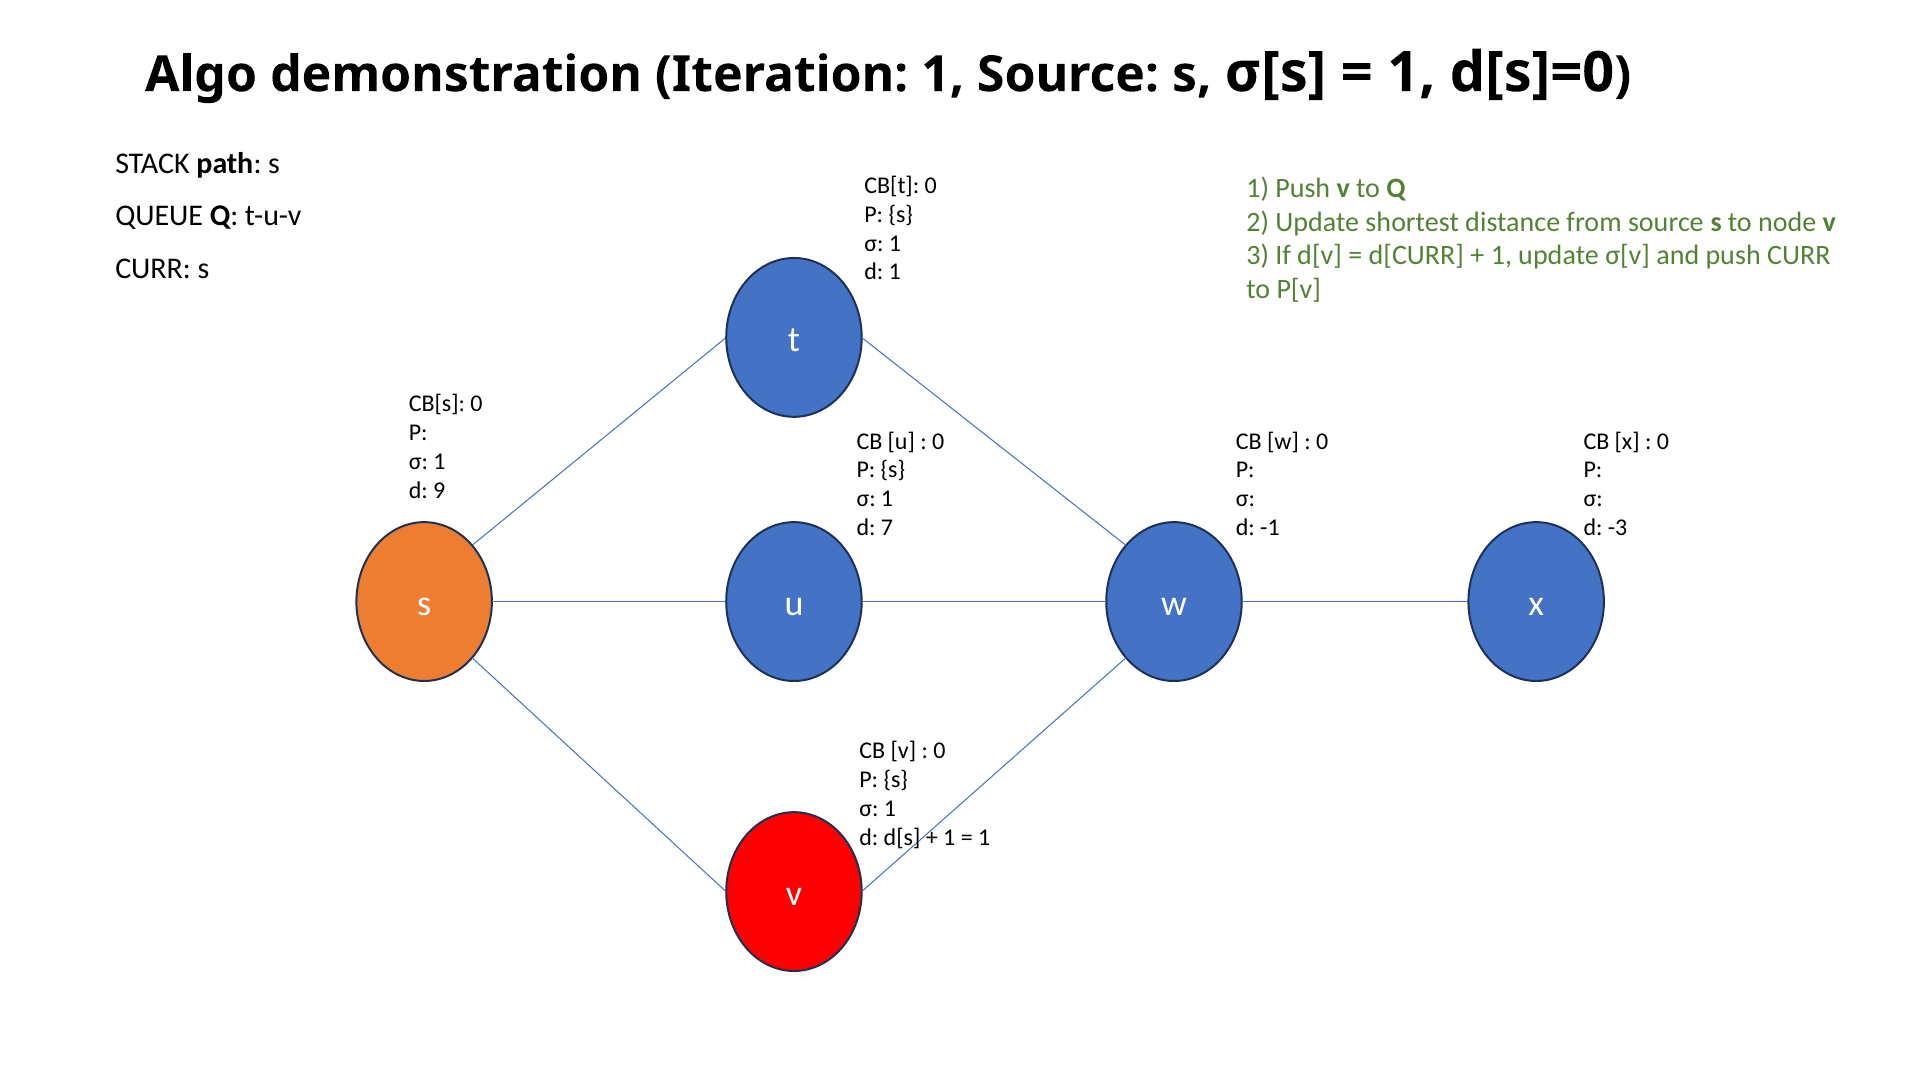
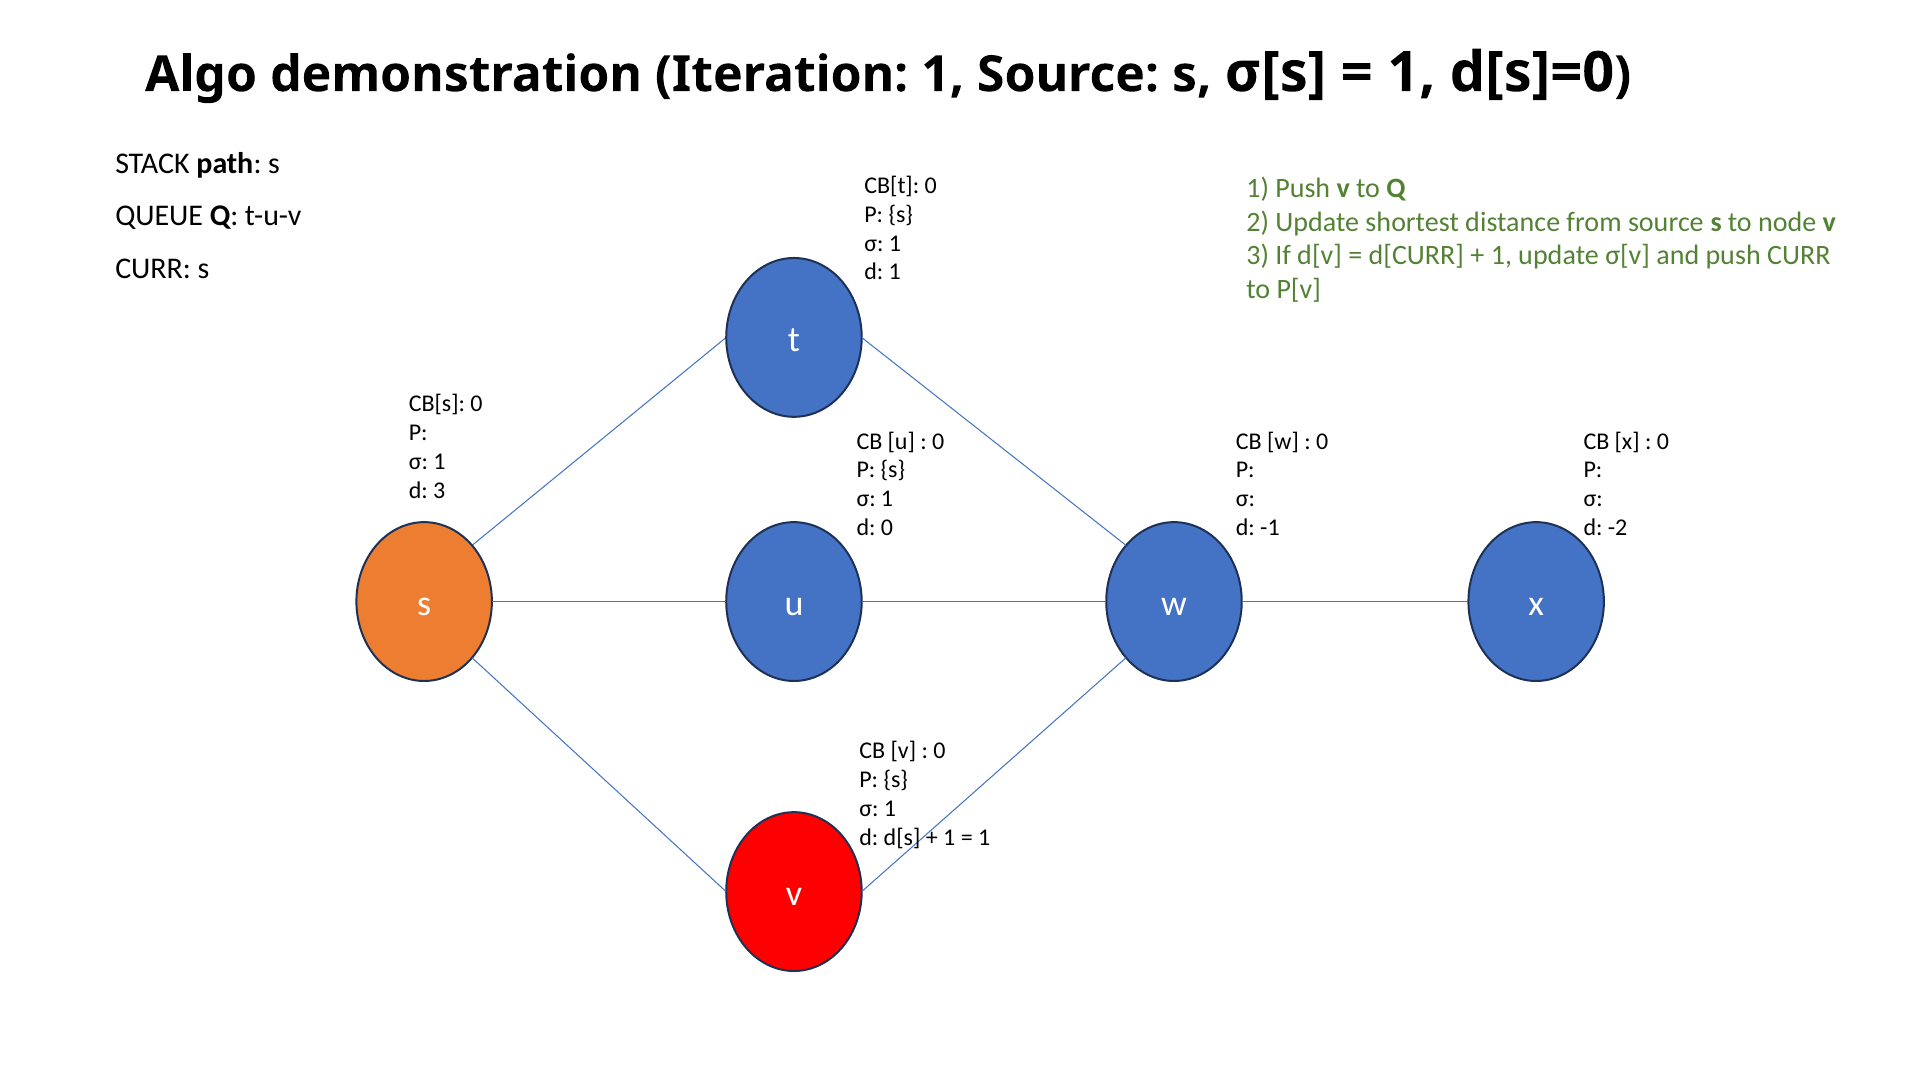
d 9: 9 -> 3
d 7: 7 -> 0
-3: -3 -> -2
